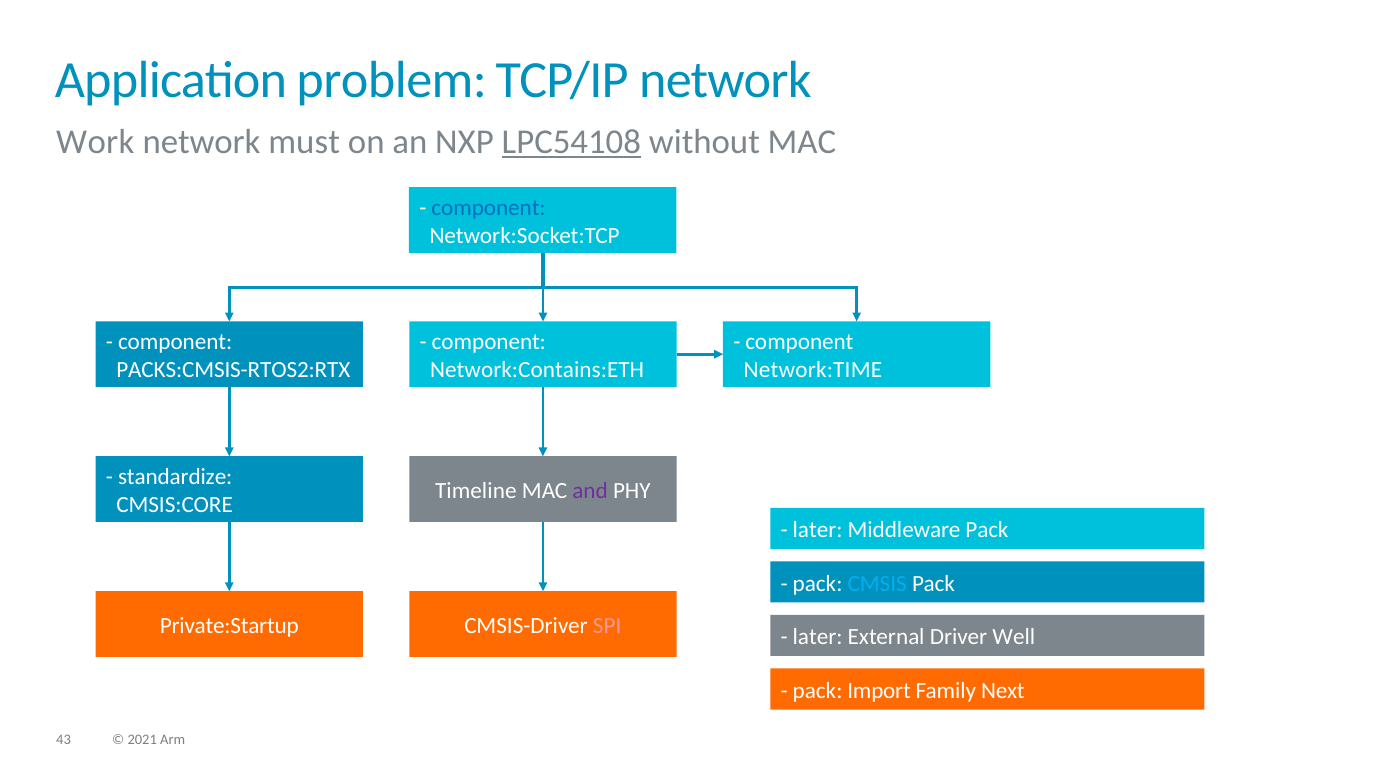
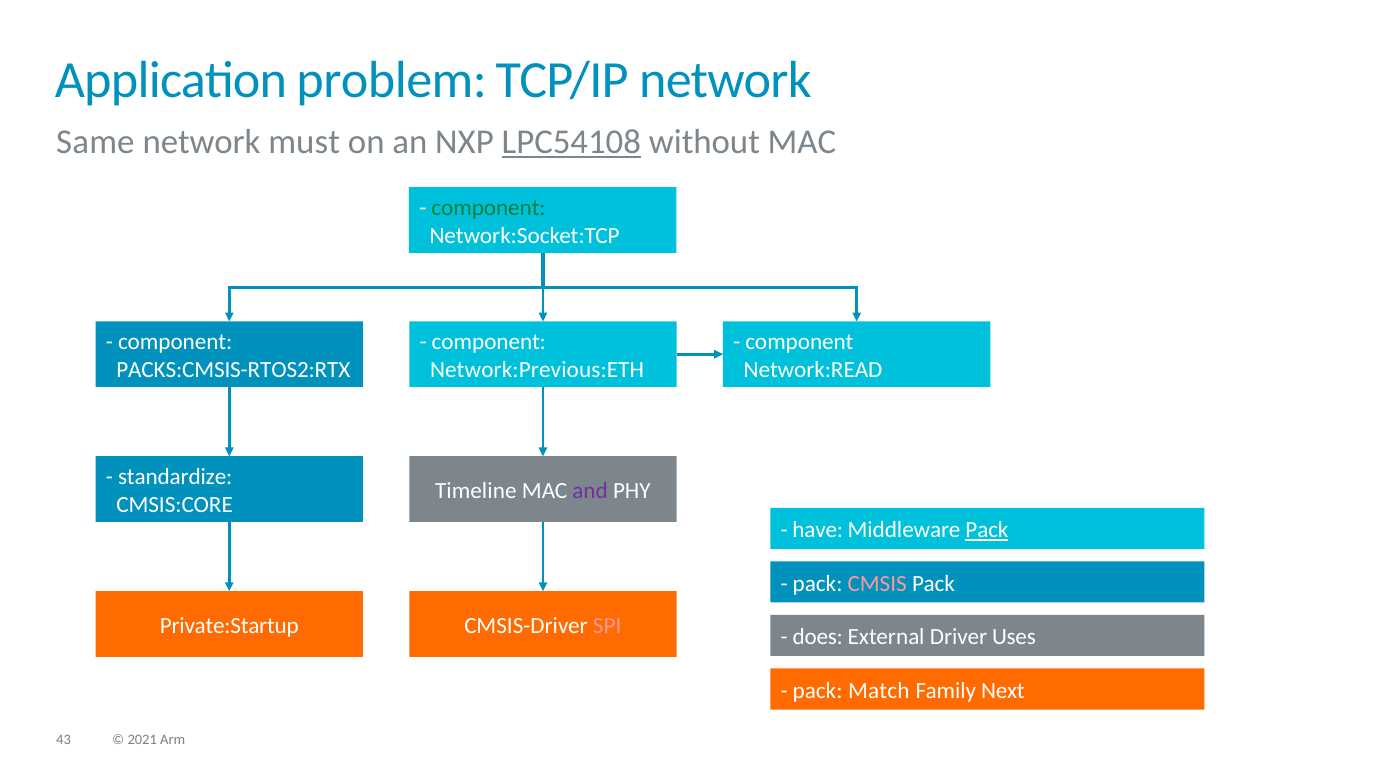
Work: Work -> Same
component at (489, 208) colour: blue -> green
Network:Contains:ETH: Network:Contains:ETH -> Network:Previous:ETH
Network:TIME: Network:TIME -> Network:READ
later at (818, 530): later -> have
Pack at (987, 530) underline: none -> present
CMSIS colour: light blue -> pink
later at (818, 637): later -> does
Well: Well -> Uses
Import: Import -> Match
